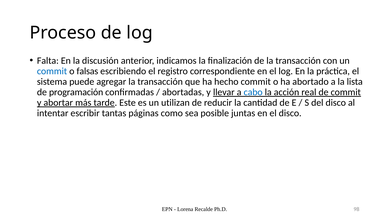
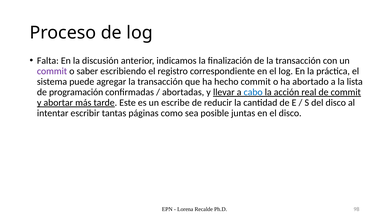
commit at (52, 71) colour: blue -> purple
falsas: falsas -> saber
utilizan: utilizan -> escribe
